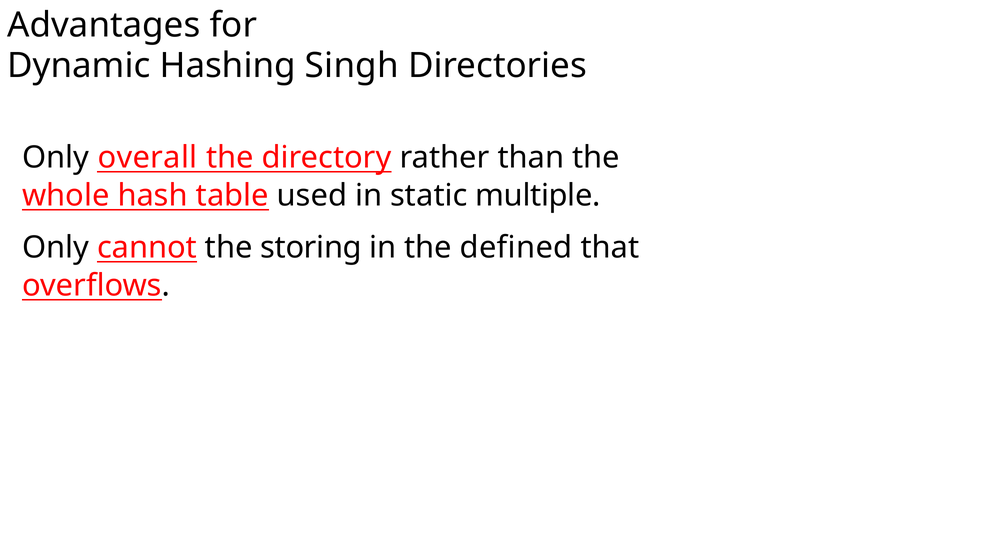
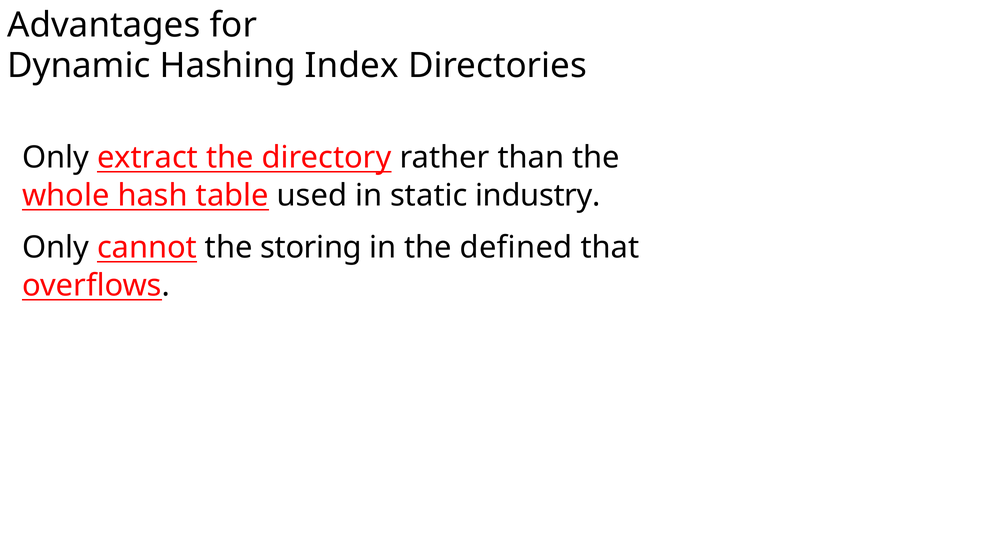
Singh: Singh -> Index
overall: overall -> extract
multiple: multiple -> industry
